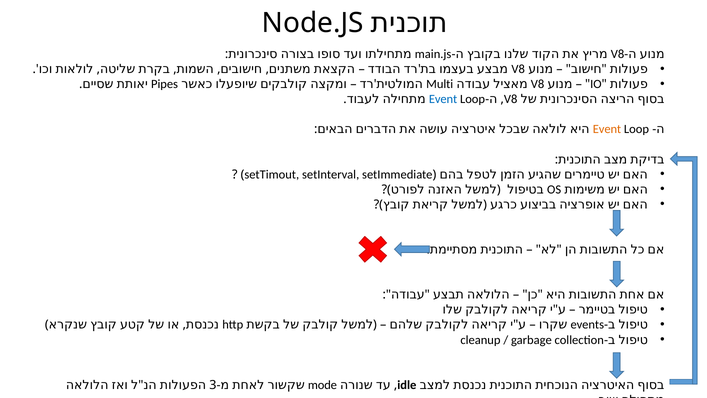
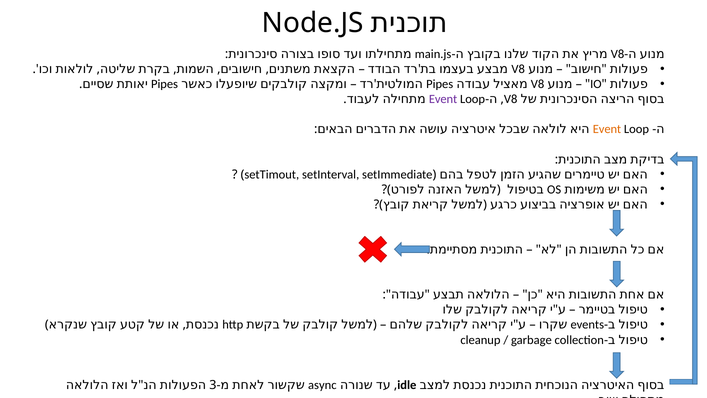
Multi at (440, 84): Multi -> Pipes
Event at (443, 99) colour: blue -> purple
mode: mode -> async
